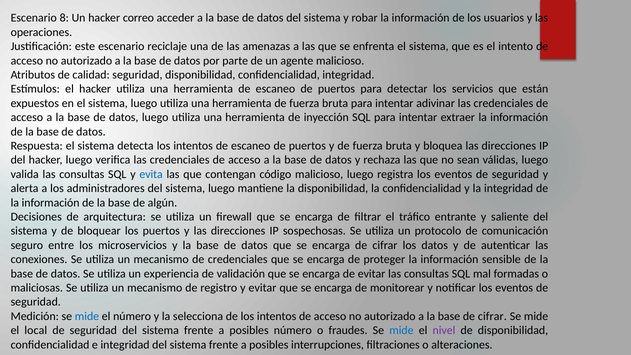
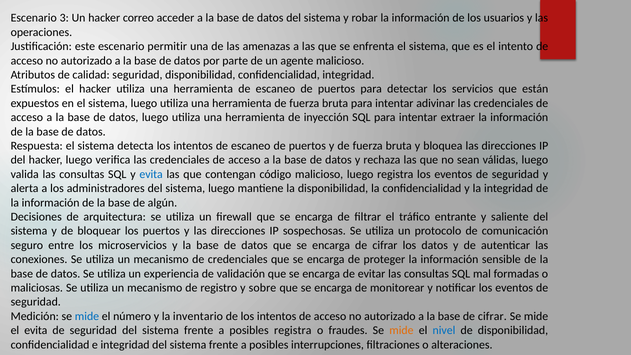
8: 8 -> 3
reciclaje: reciclaje -> permitir
y evitar: evitar -> sobre
selecciona: selecciona -> inventario
el local: local -> evita
posibles número: número -> registra
mide at (401, 330) colour: blue -> orange
nivel colour: purple -> blue
